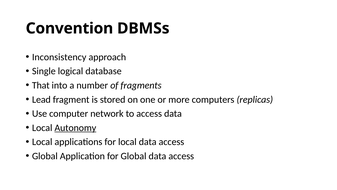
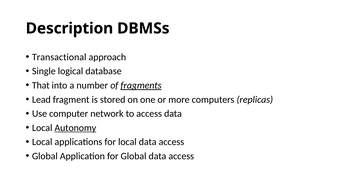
Convention: Convention -> Description
Inconsistency: Inconsistency -> Transactional
fragments underline: none -> present
